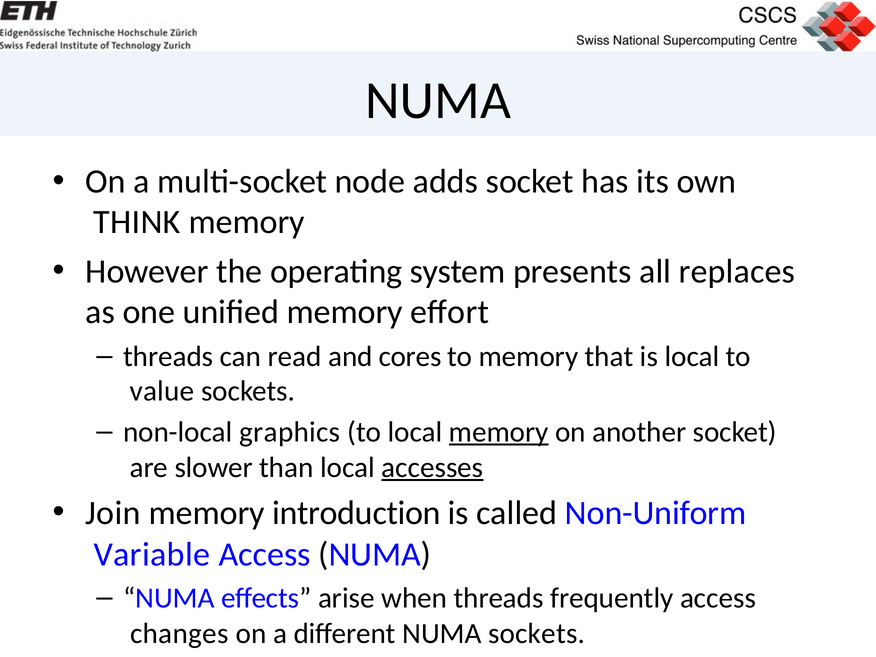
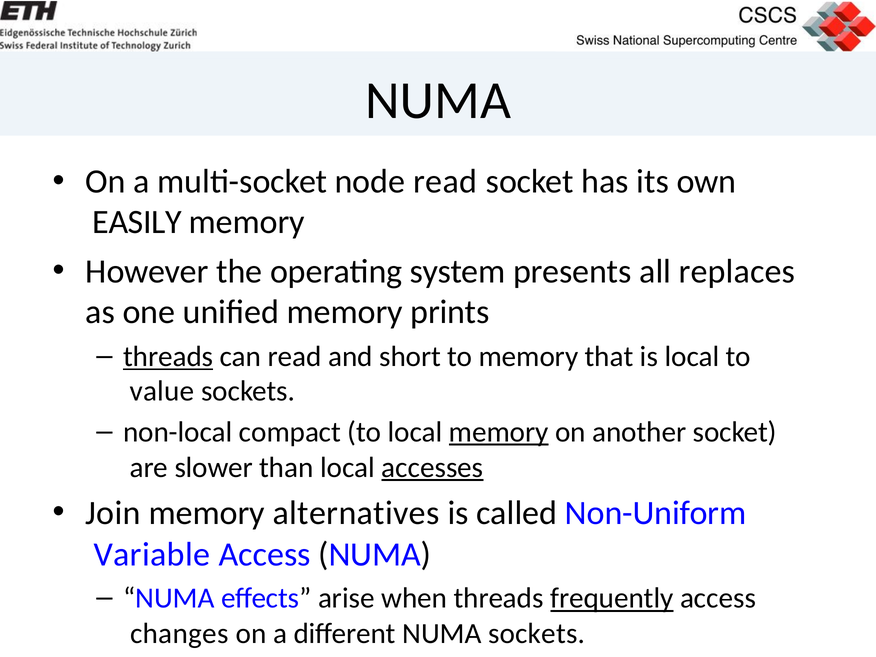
node adds: adds -> read
THINK: THINK -> EASILY
eﬀort: eﬀort -> prints
threads at (168, 357) underline: none -> present
cores: cores -> short
graphics: graphics -> compact
introduction: introduction -> alternatives
frequently underline: none -> present
